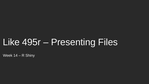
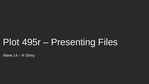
Like: Like -> Plot
